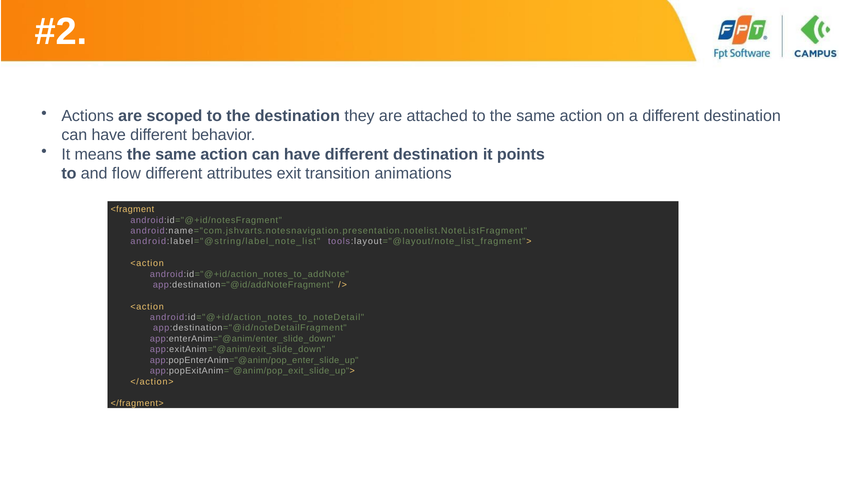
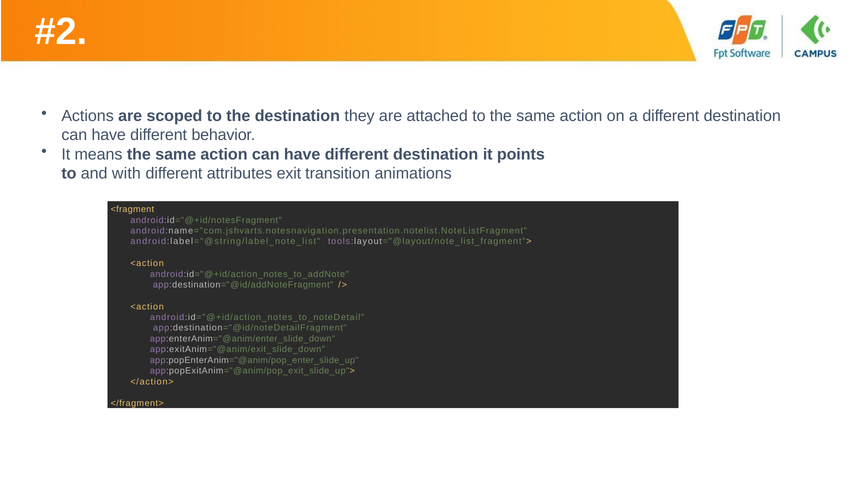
flow: flow -> with
